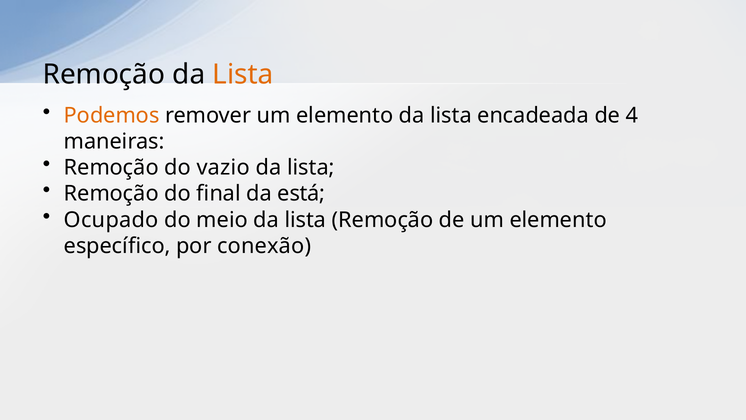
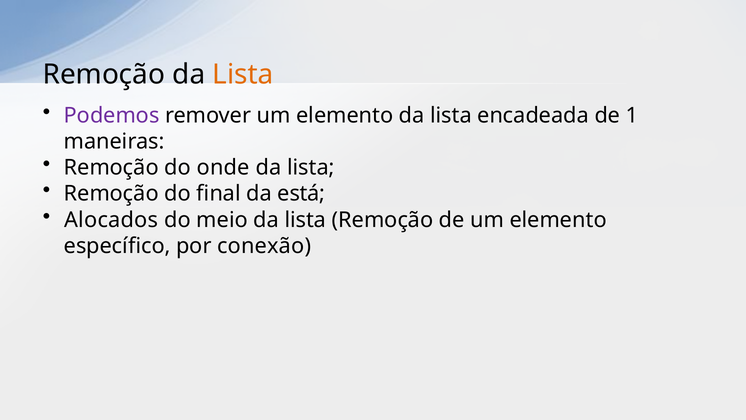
Podemos colour: orange -> purple
4: 4 -> 1
vazio: vazio -> onde
Ocupado: Ocupado -> Alocados
